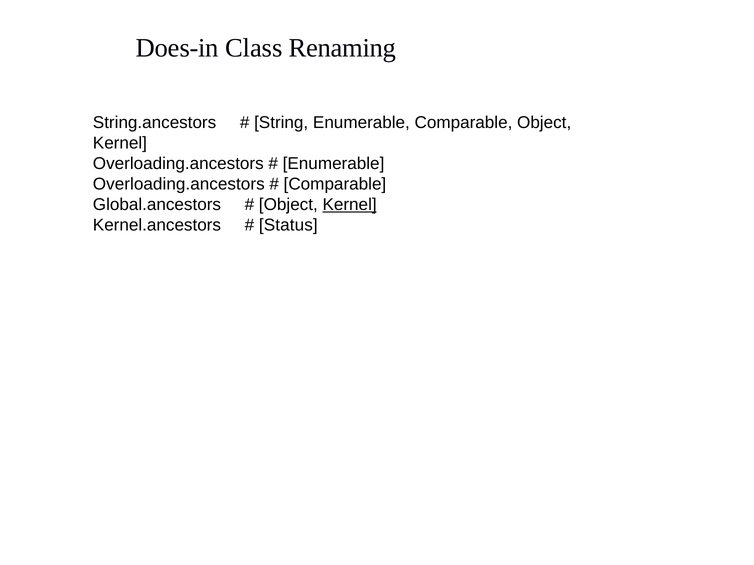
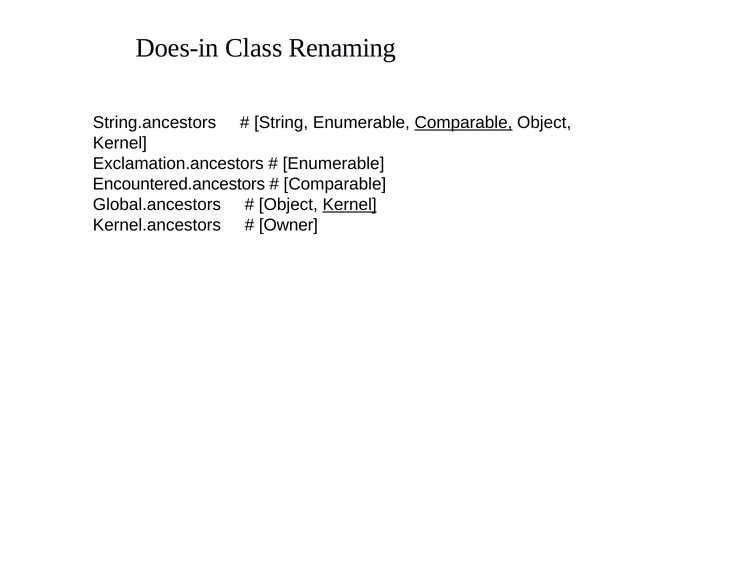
Comparable at (463, 123) underline: none -> present
Overloading.ancestors at (178, 164): Overloading.ancestors -> Exclamation.ancestors
Overloading.ancestors at (179, 184): Overloading.ancestors -> Encountered.ancestors
Status: Status -> Owner
